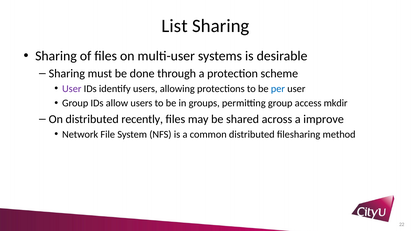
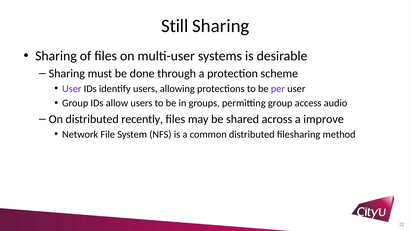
List: List -> Still
per colour: blue -> purple
mkdir: mkdir -> audio
